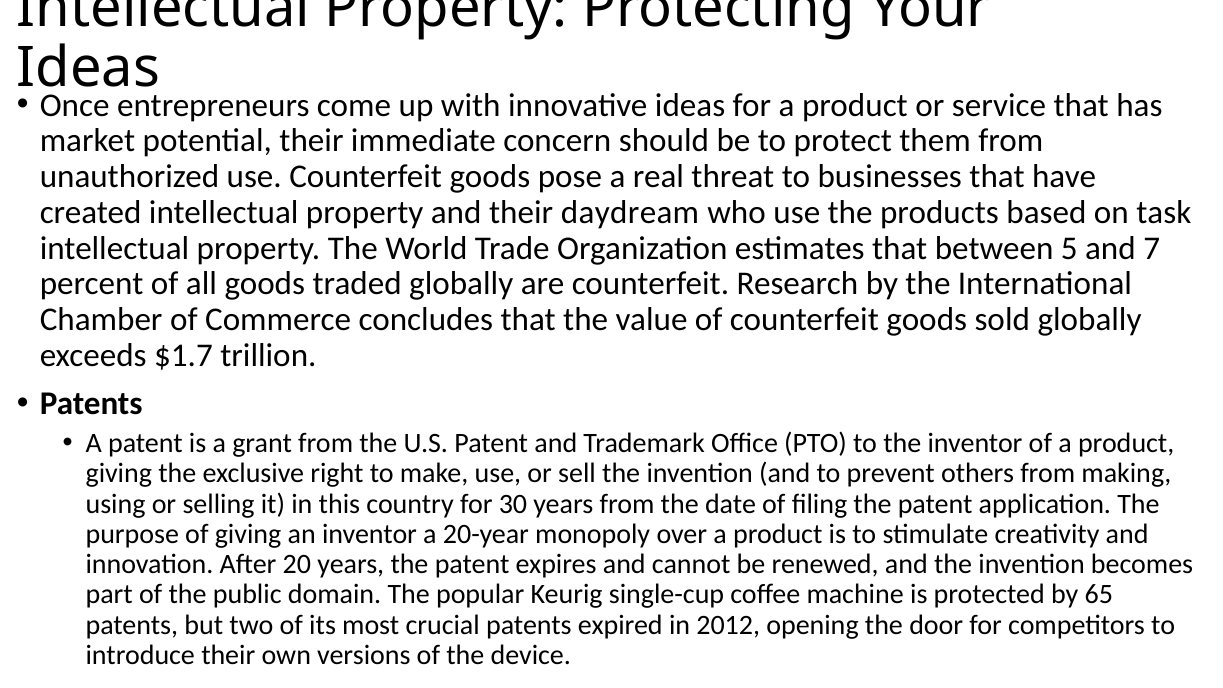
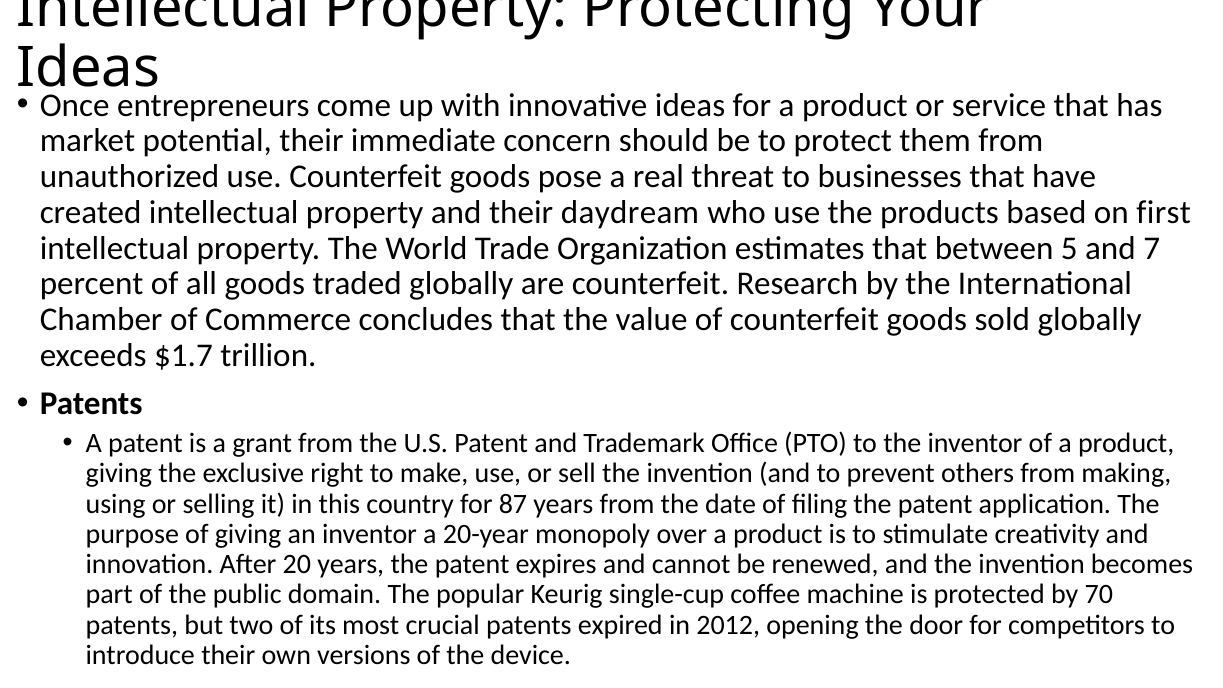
task: task -> first
30: 30 -> 87
65: 65 -> 70
